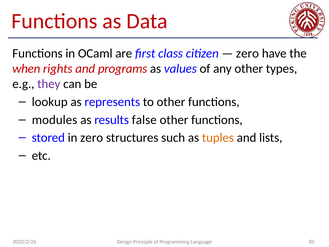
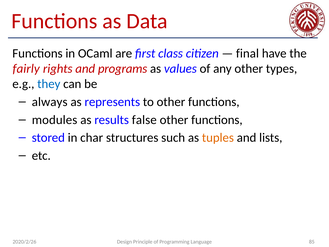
zero at (247, 53): zero -> final
when: when -> fairly
they colour: purple -> blue
lookup: lookup -> always
in zero: zero -> char
